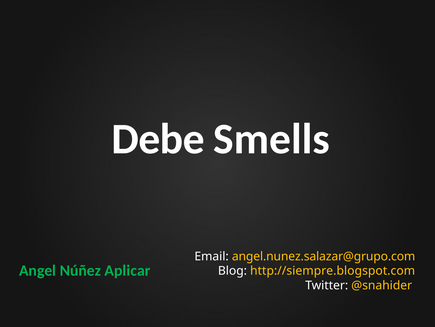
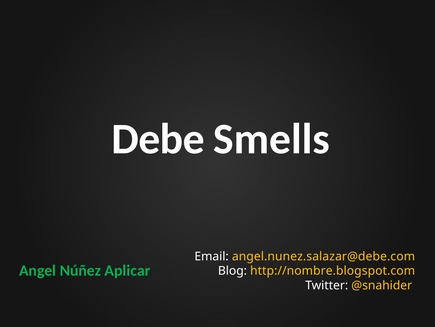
angel.nunez.salazar@grupo.com: angel.nunez.salazar@grupo.com -> angel.nunez.salazar@debe.com
http://siempre.blogspot.com: http://siempre.blogspot.com -> http://nombre.blogspot.com
